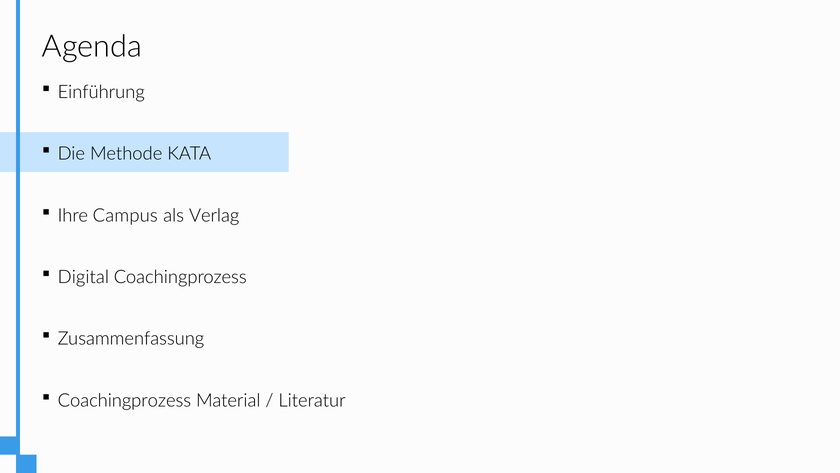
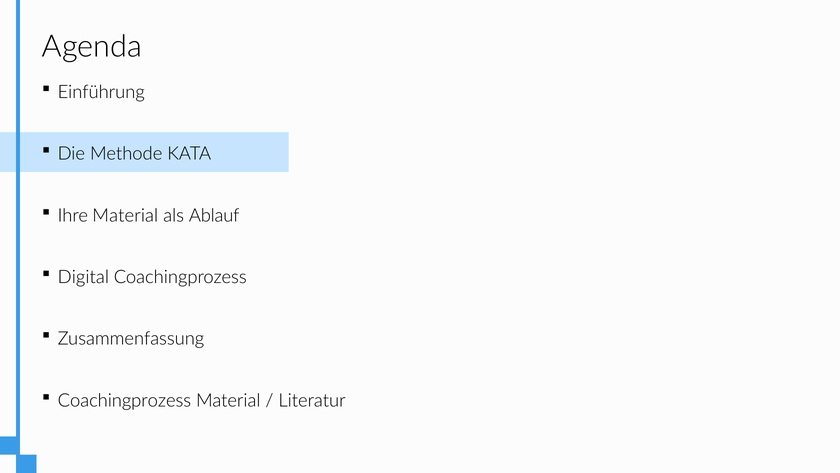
Ihre Campus: Campus -> Material
Verlag: Verlag -> Ablauf
